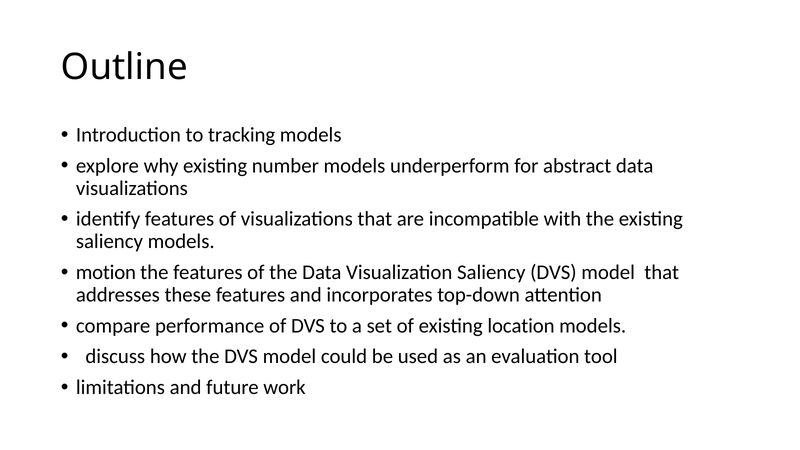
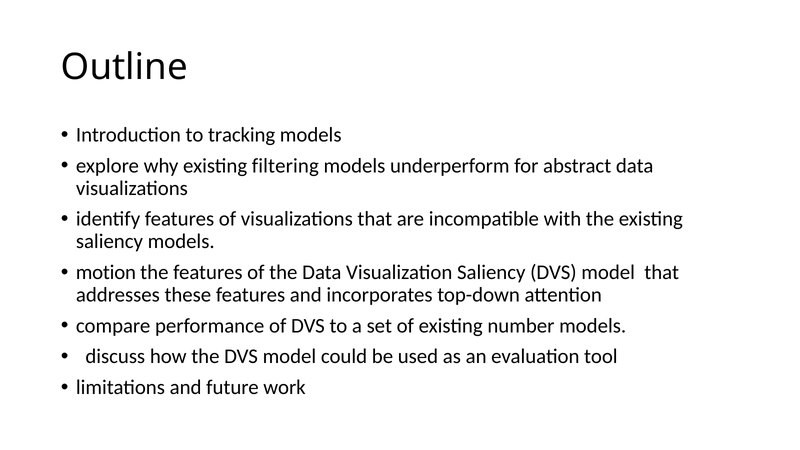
number: number -> filtering
location: location -> number
